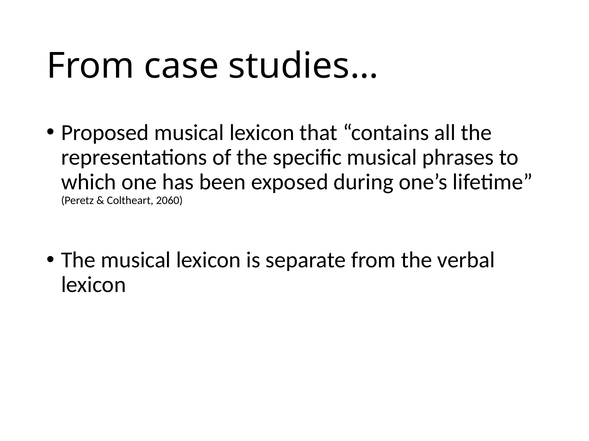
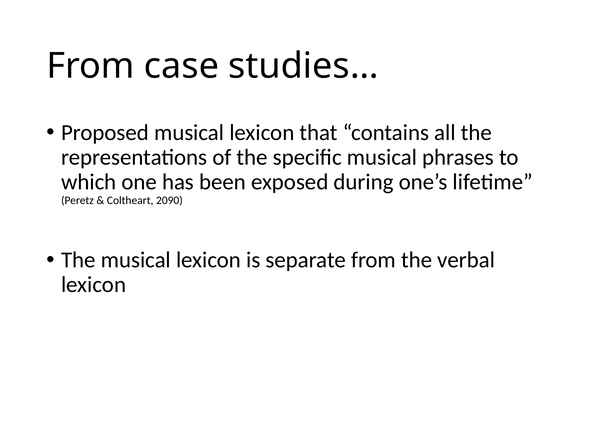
2060: 2060 -> 2090
